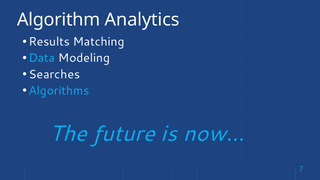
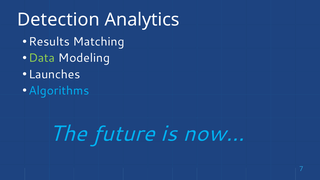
Algorithm: Algorithm -> Detection
Data colour: light blue -> light green
Searches: Searches -> Launches
